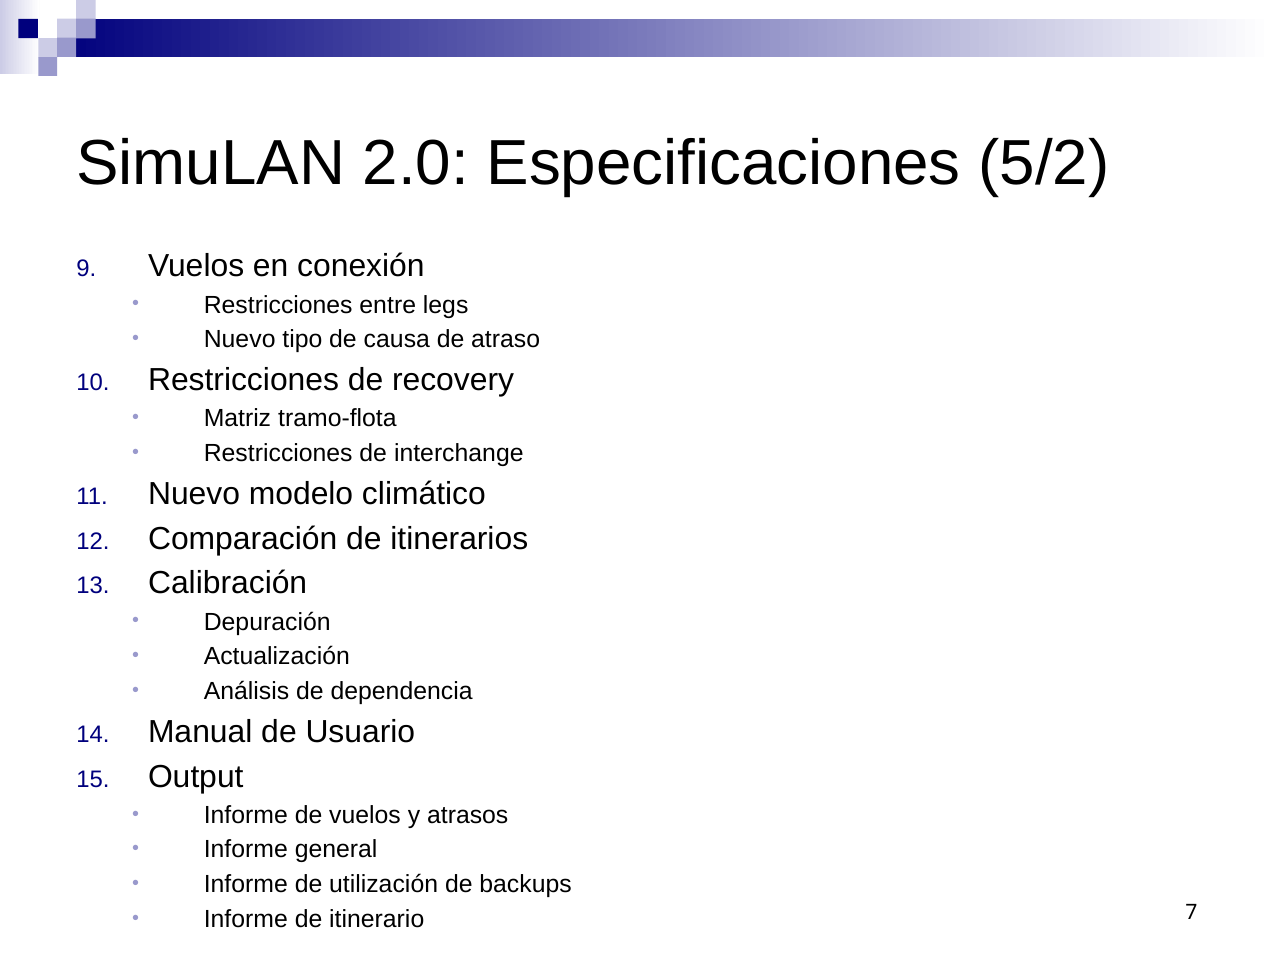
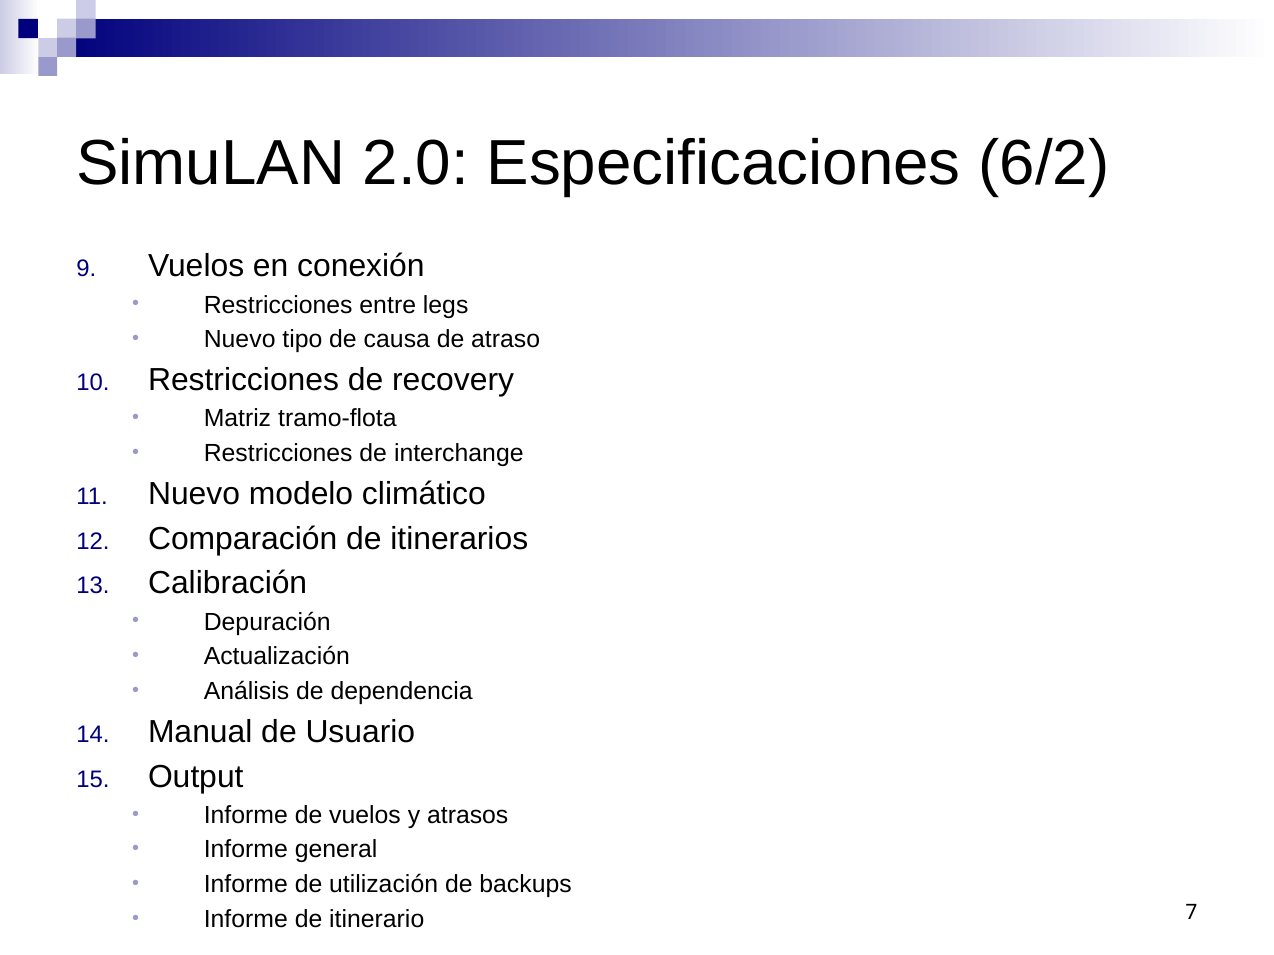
5/2: 5/2 -> 6/2
